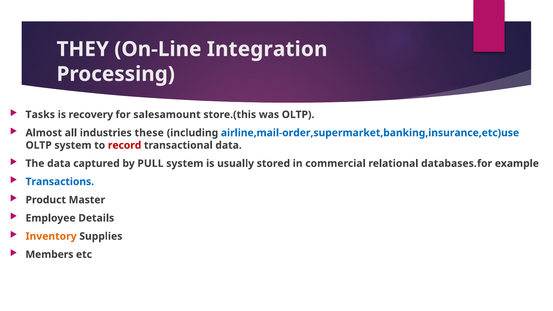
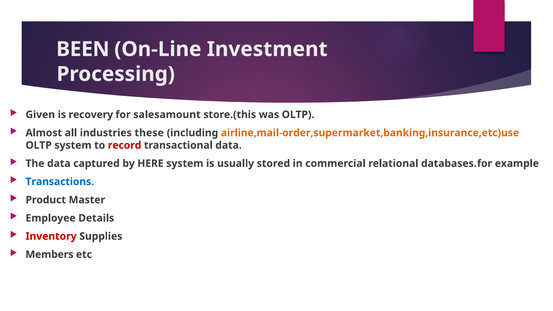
THEY: THEY -> BEEN
Integration: Integration -> Investment
Tasks: Tasks -> Given
airline,mail-order,supermarket,banking,insurance,etc)use colour: blue -> orange
PULL: PULL -> HERE
Inventory colour: orange -> red
